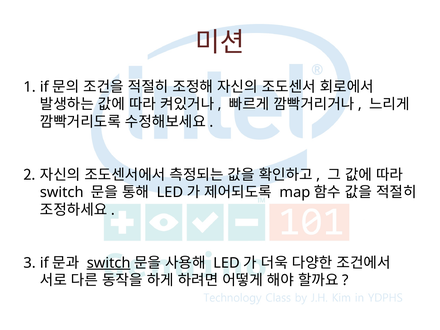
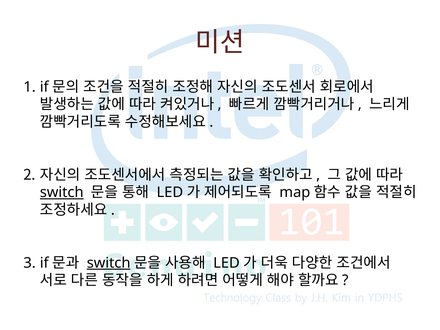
switch at (62, 192) underline: none -> present
